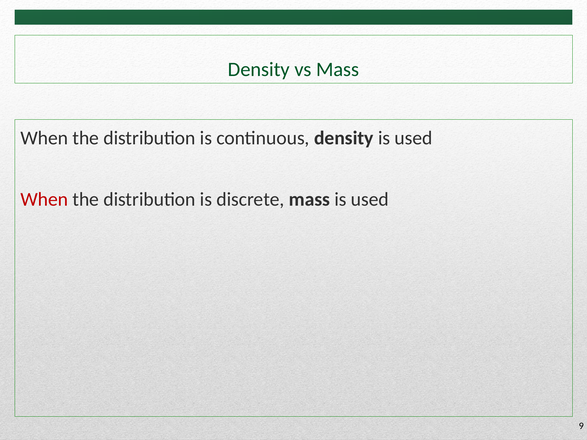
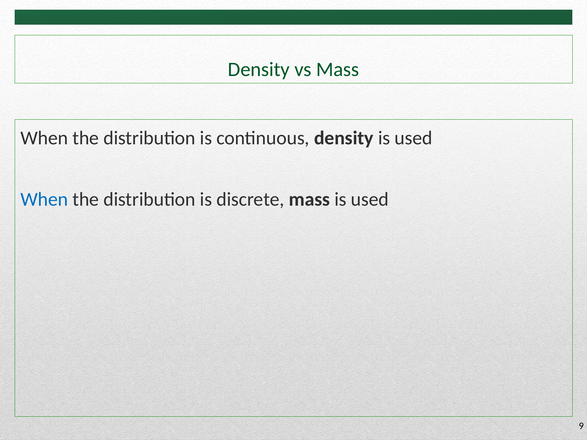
When at (44, 199) colour: red -> blue
